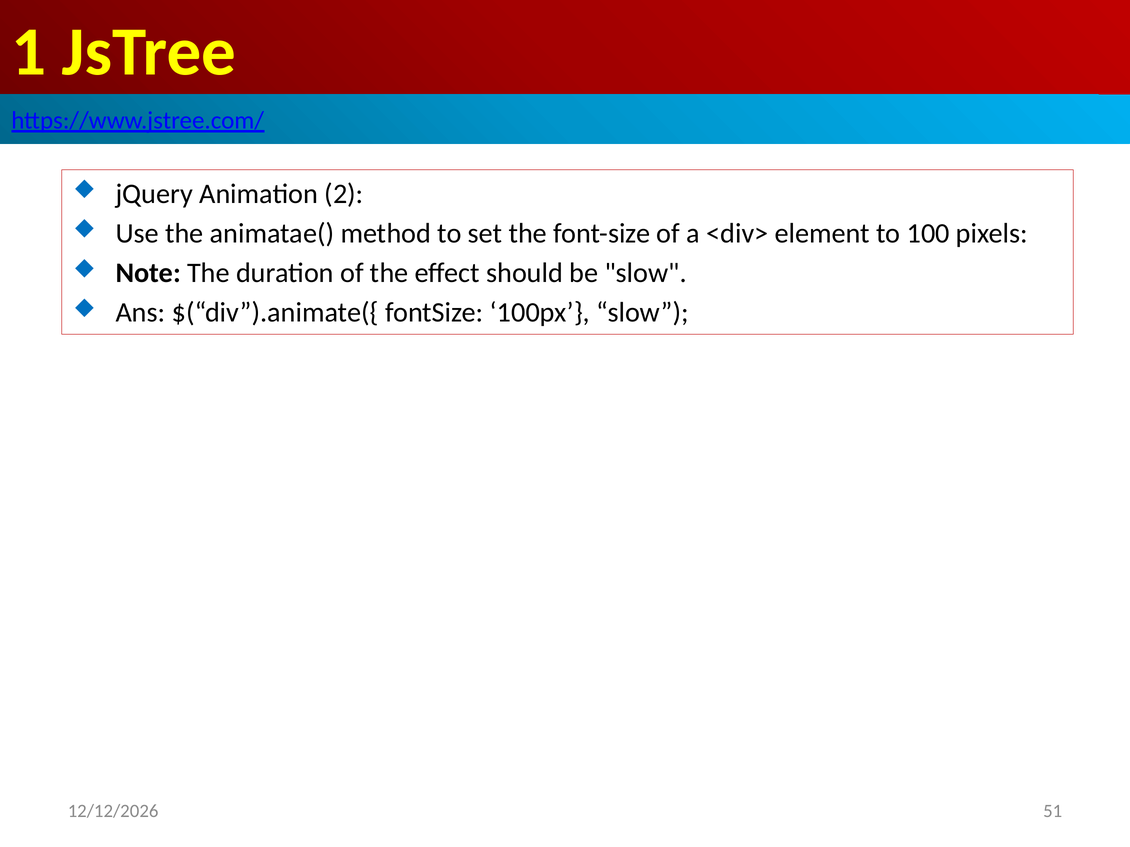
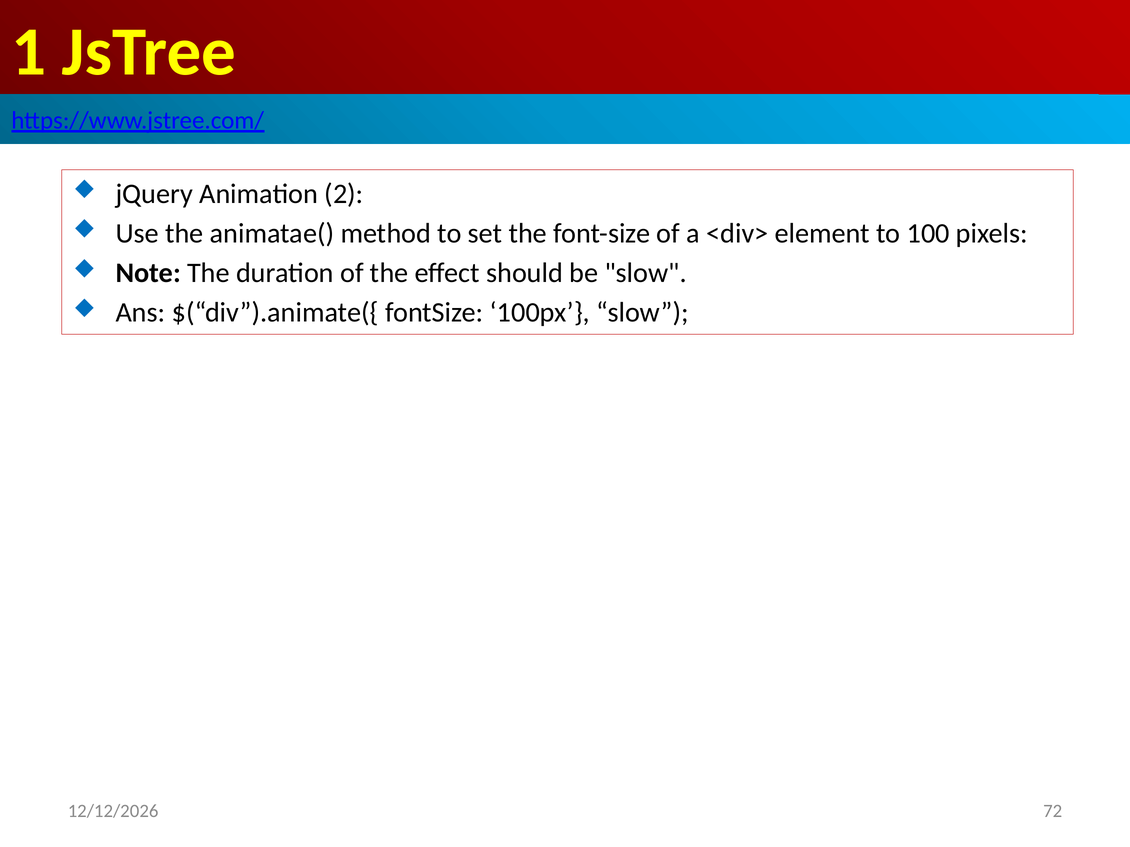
51: 51 -> 72
